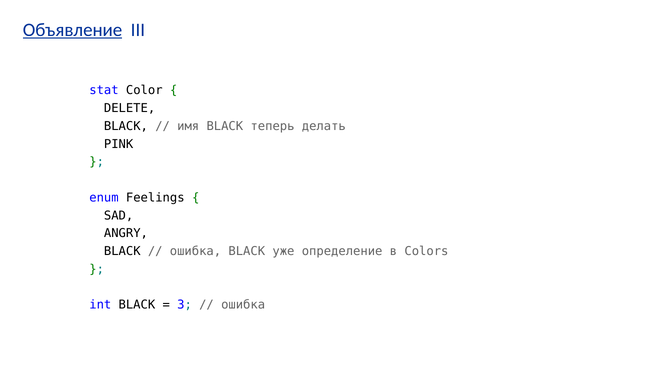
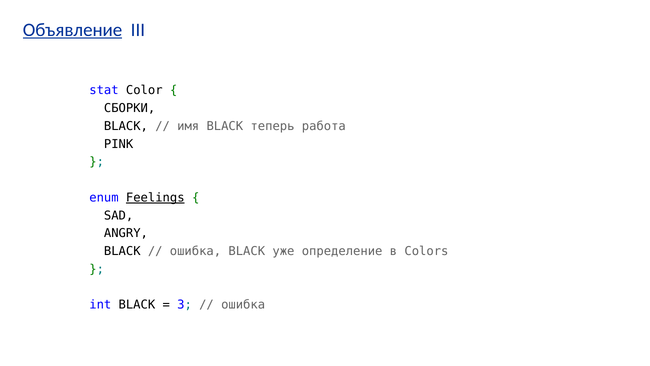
DELETE: DELETE -> СБОРКИ
делать: делать -> работа
Feelings underline: none -> present
